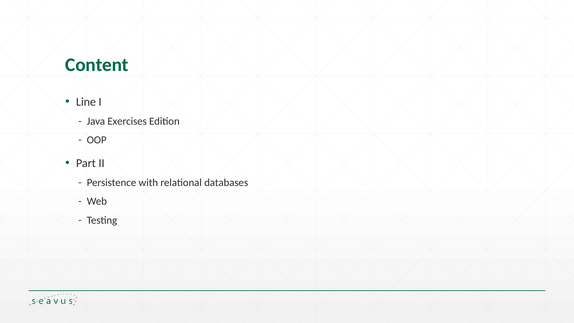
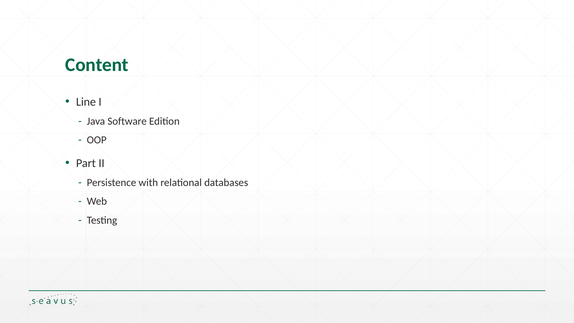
Exercises: Exercises -> Software
